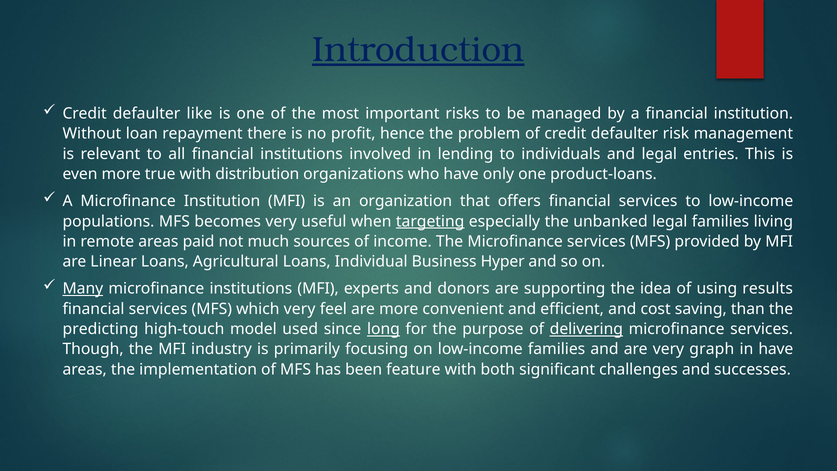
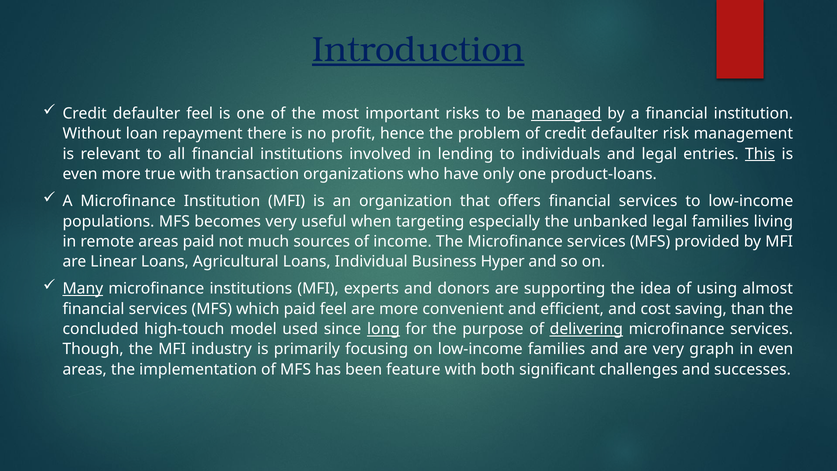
defaulter like: like -> feel
managed underline: none -> present
This underline: none -> present
distribution: distribution -> transaction
targeting underline: present -> none
results: results -> almost
which very: very -> paid
predicting: predicting -> concluded
in have: have -> even
